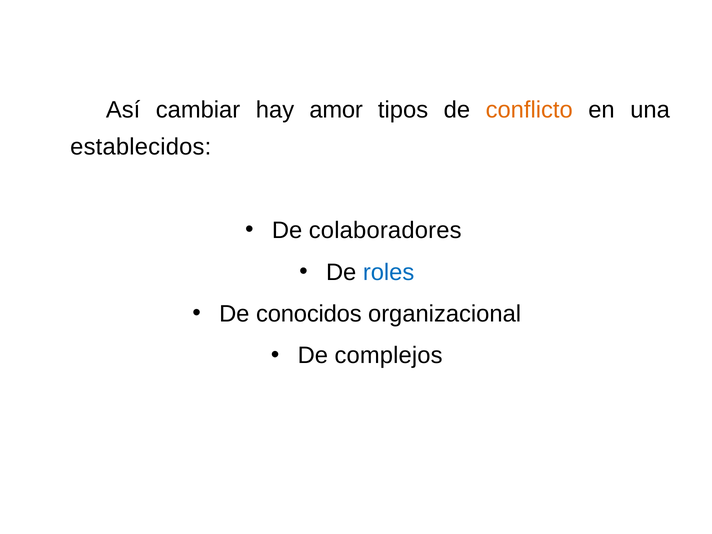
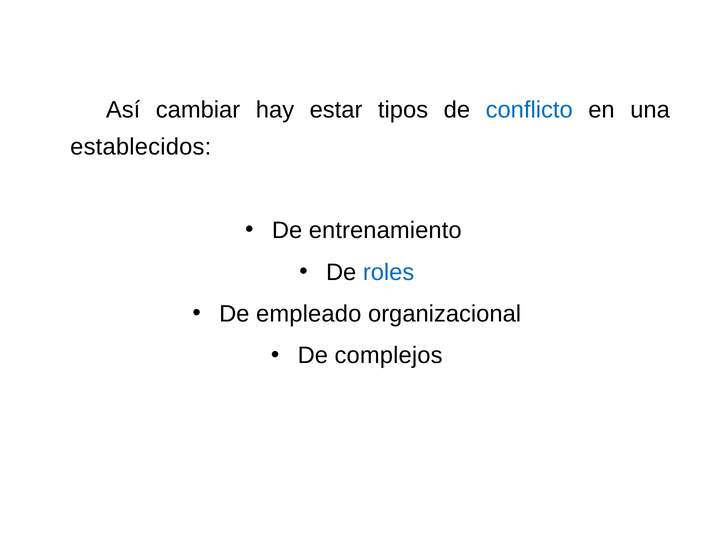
amor: amor -> estar
conflicto colour: orange -> blue
colaboradores: colaboradores -> entrenamiento
conocidos: conocidos -> empleado
